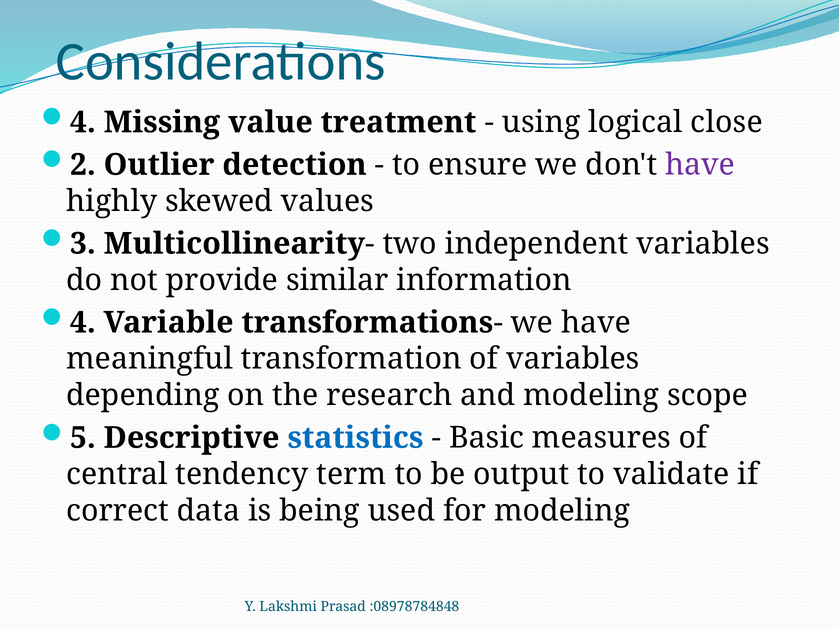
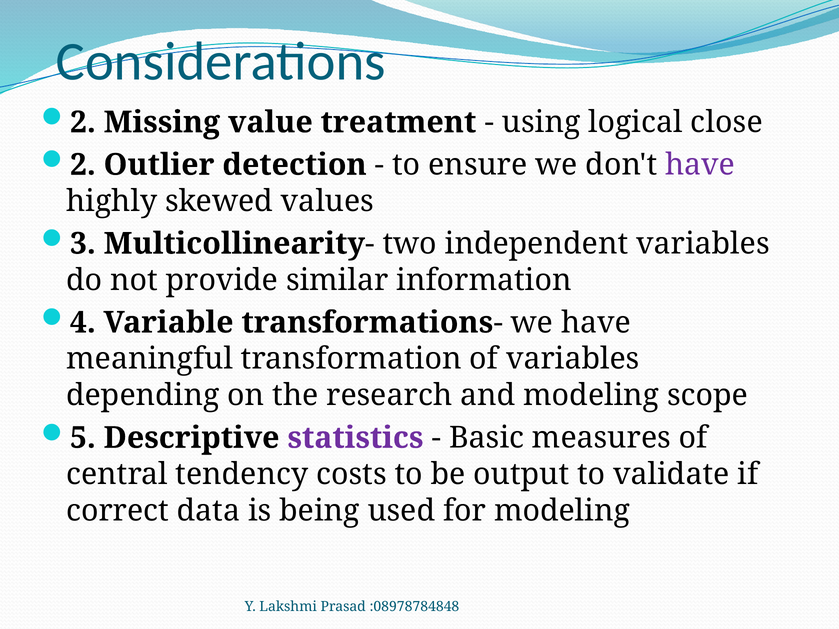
4 at (83, 122): 4 -> 2
statistics colour: blue -> purple
term: term -> costs
